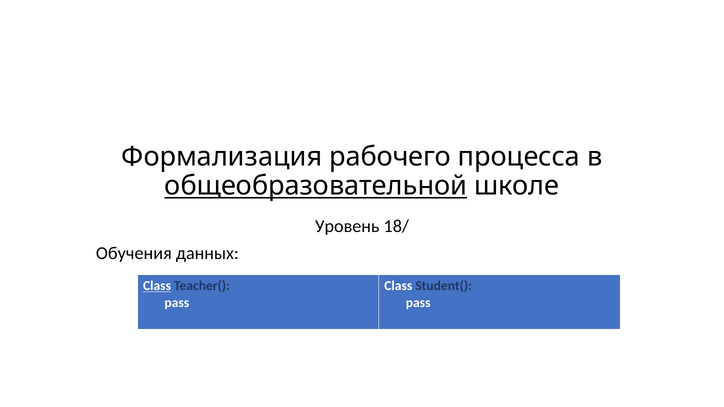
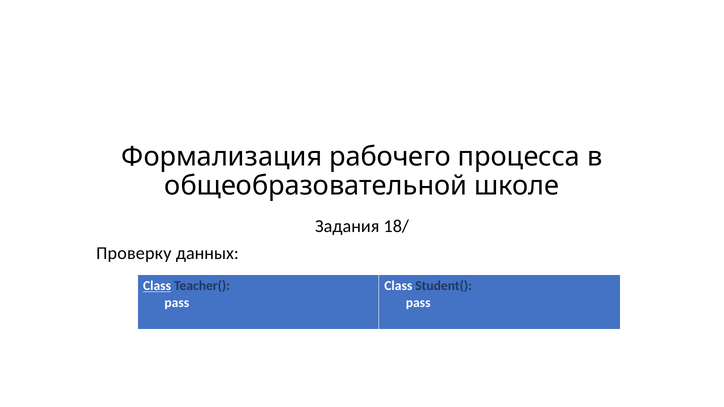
общеобразовательной underline: present -> none
Уровень: Уровень -> Задания
Обучения: Обучения -> Проверку
